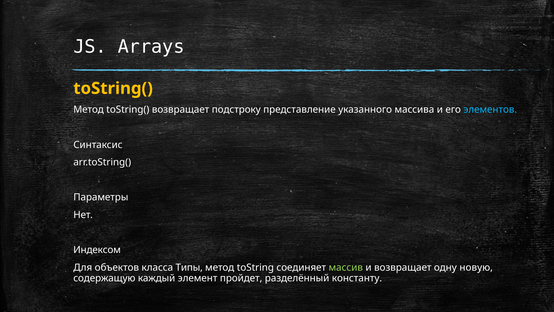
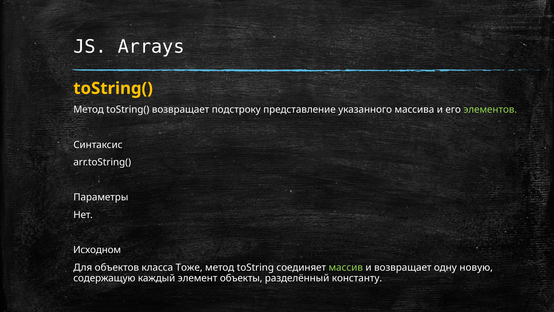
элементов colour: light blue -> light green
Индексом: Индексом -> Исходном
Типы: Типы -> Тоже
пройдет: пройдет -> объекты
